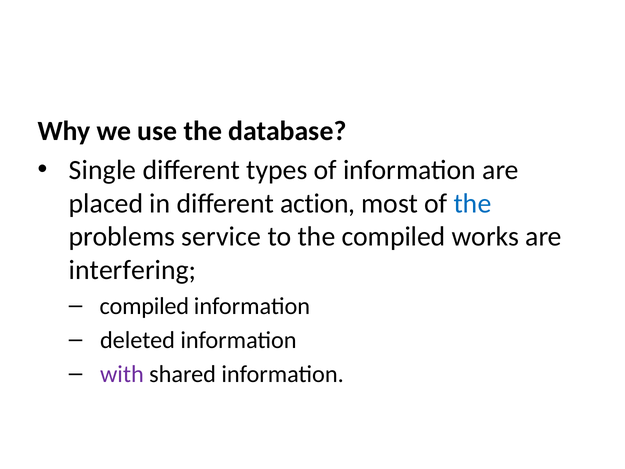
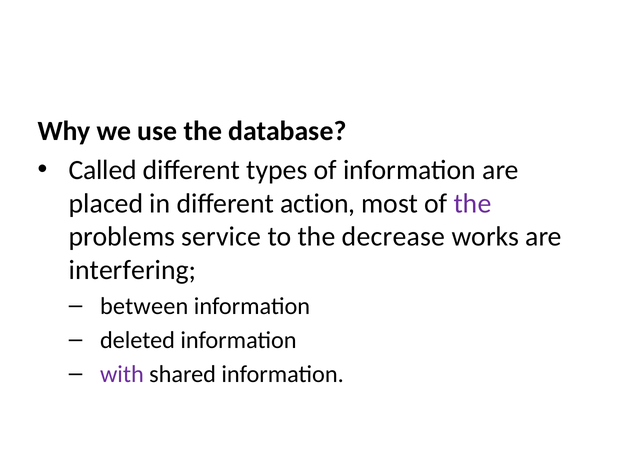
Single: Single -> Called
the at (473, 203) colour: blue -> purple
the compiled: compiled -> decrease
compiled at (144, 306): compiled -> between
